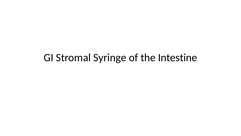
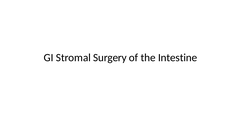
Syringe: Syringe -> Surgery
